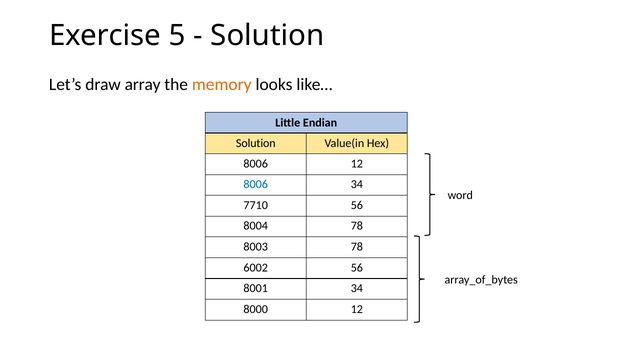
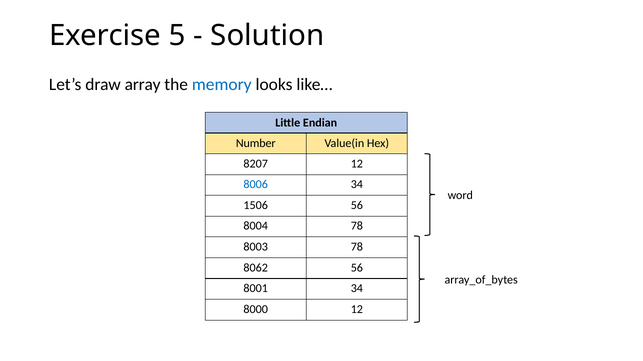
memory colour: orange -> blue
Solution at (256, 144): Solution -> Number
8006 at (256, 164): 8006 -> 8207
7710: 7710 -> 1506
6002: 6002 -> 8062
